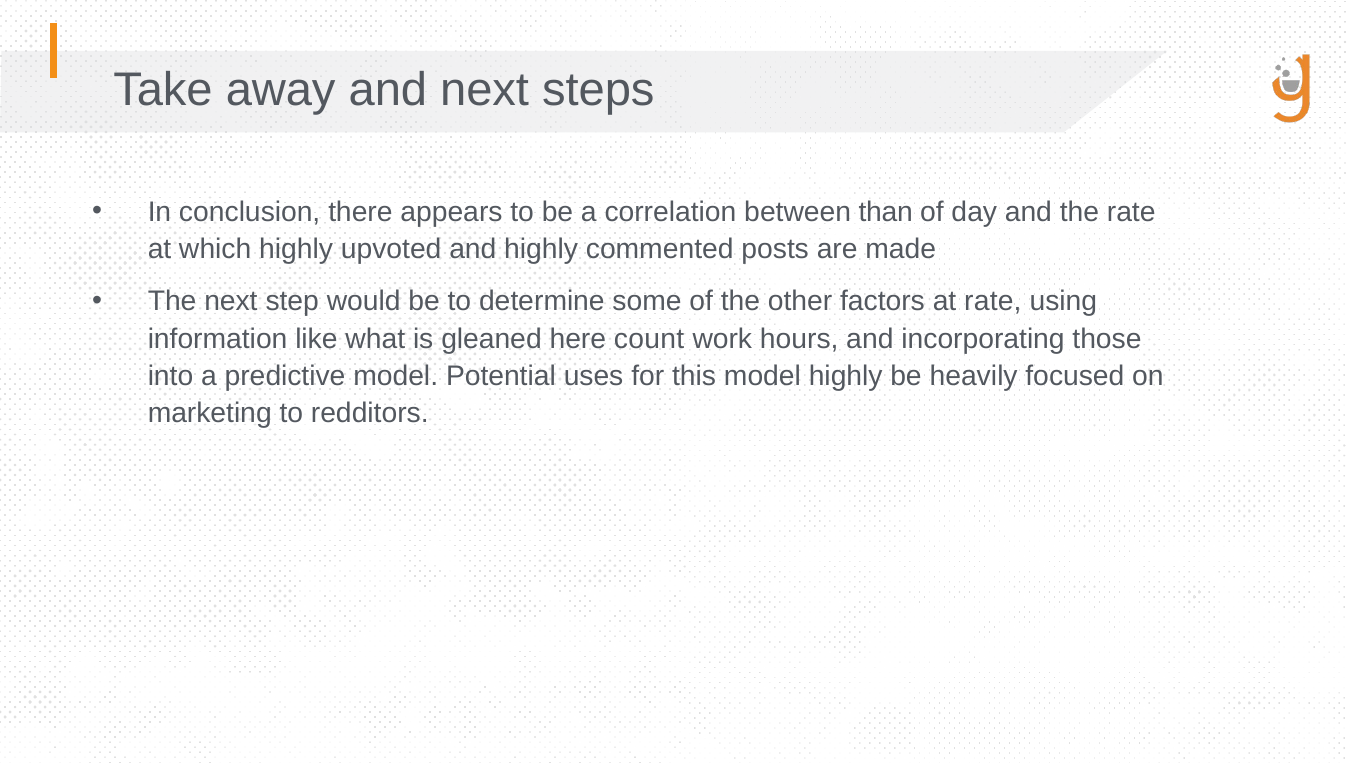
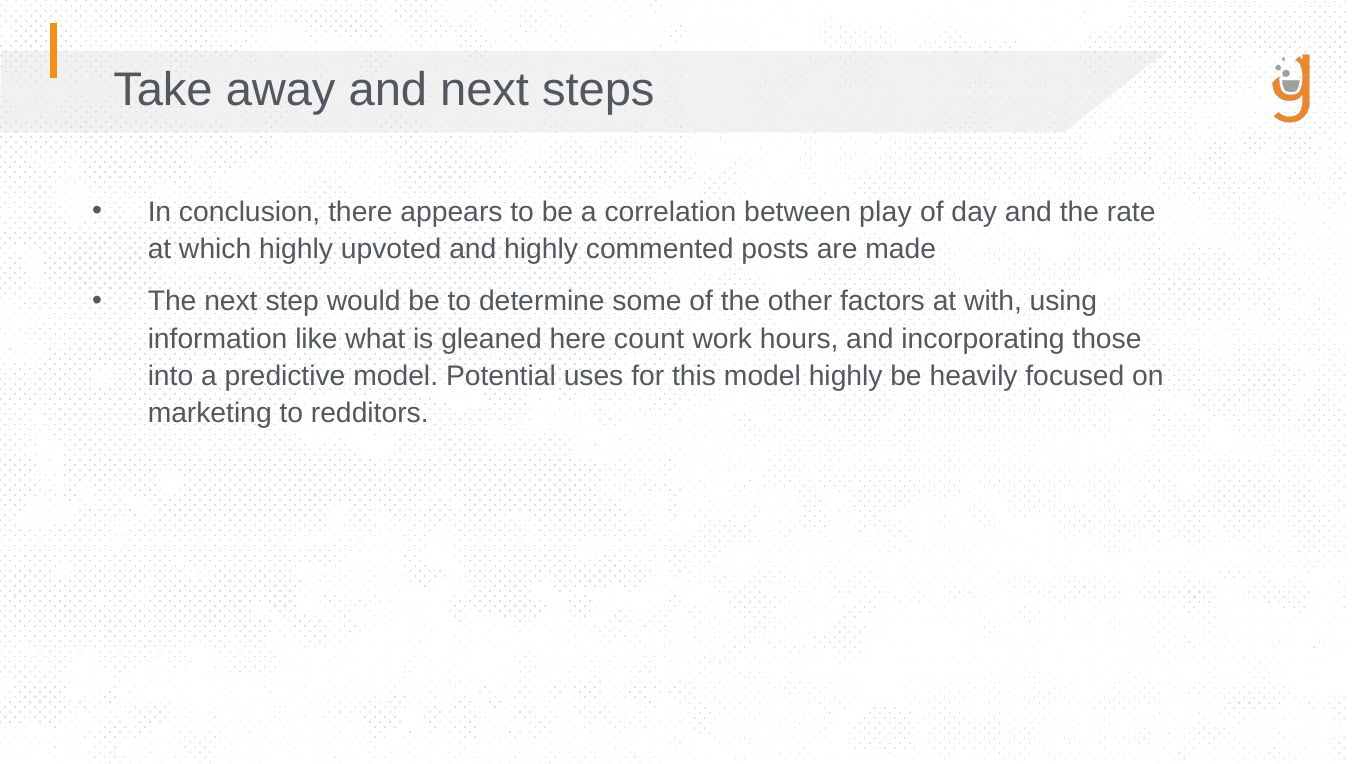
than: than -> play
at rate: rate -> with
